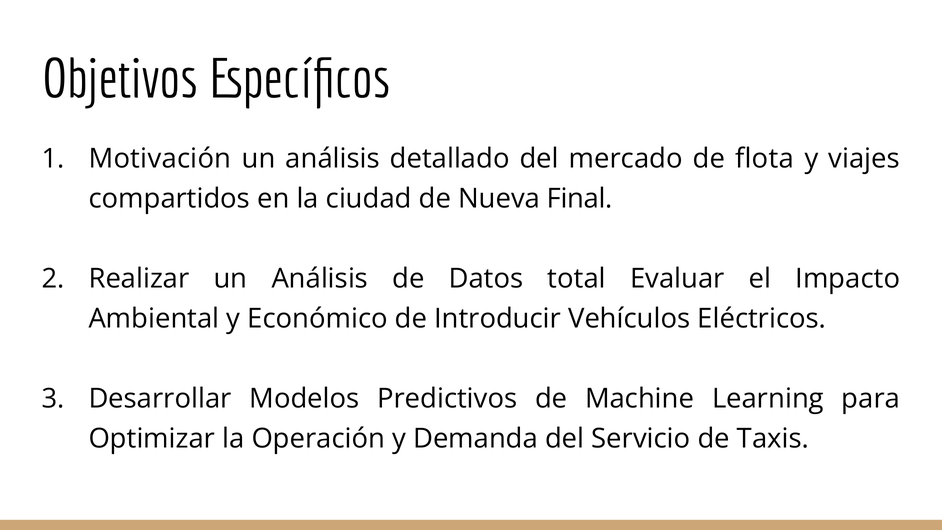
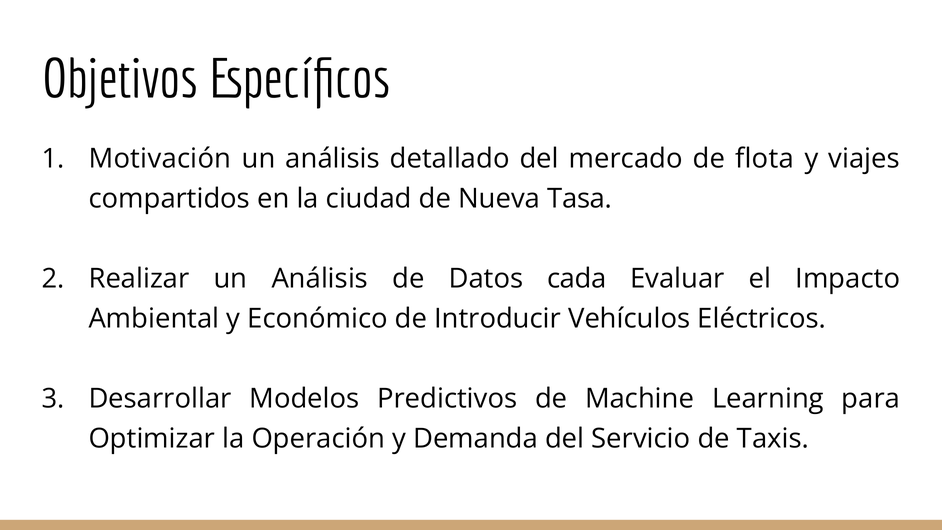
Final: Final -> Tasa
total: total -> cada
